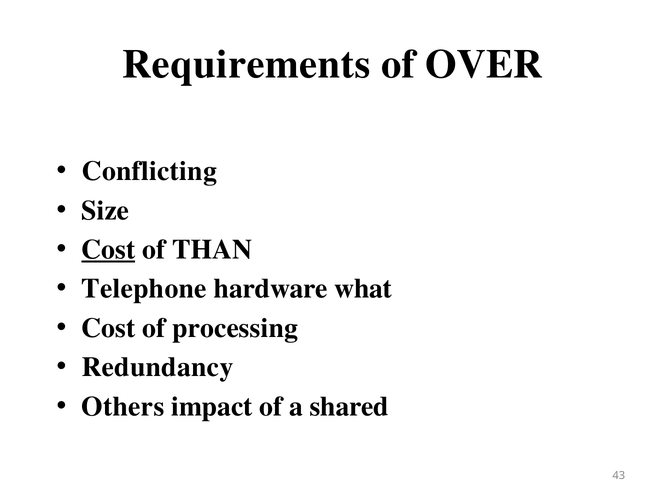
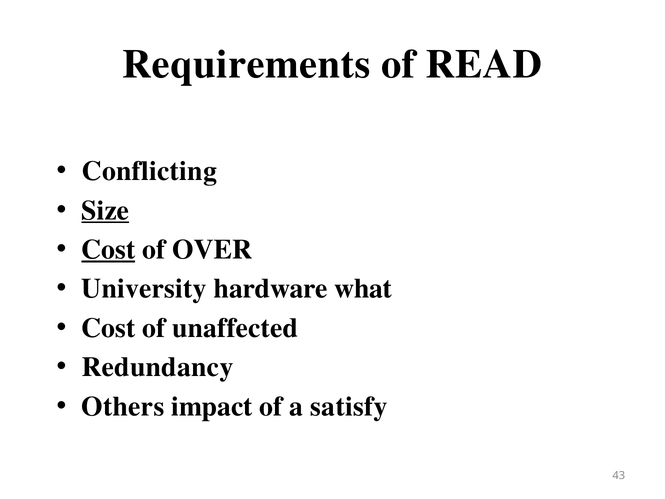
OVER: OVER -> READ
Size underline: none -> present
THAN: THAN -> OVER
Telephone: Telephone -> University
processing: processing -> unaffected
shared: shared -> satisfy
